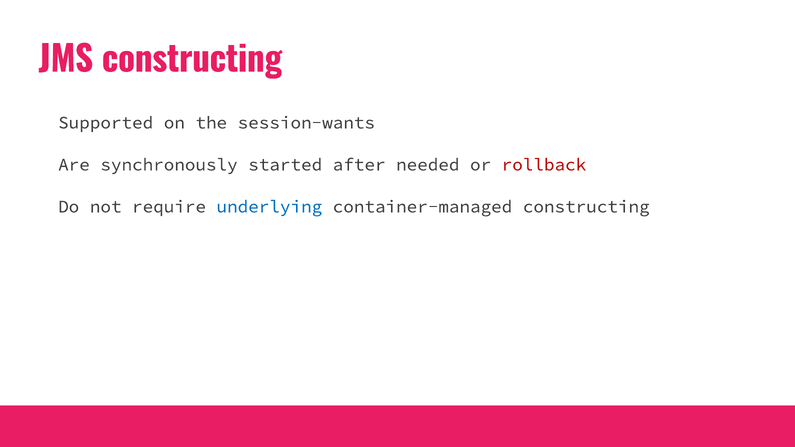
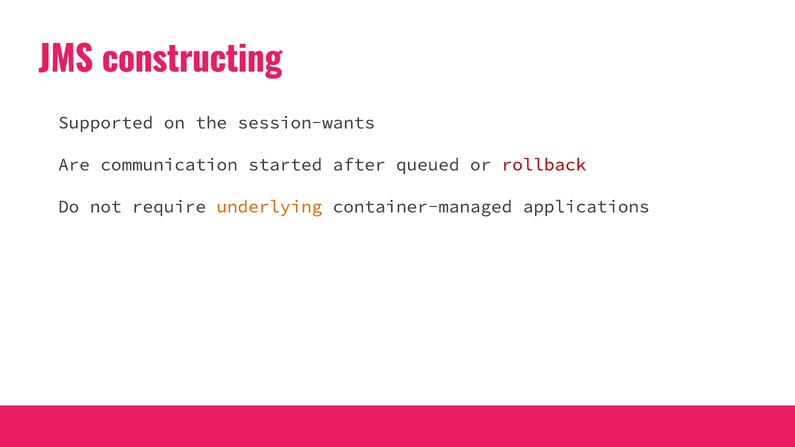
synchronously: synchronously -> communication
needed: needed -> queued
underlying colour: blue -> orange
container-managed constructing: constructing -> applications
